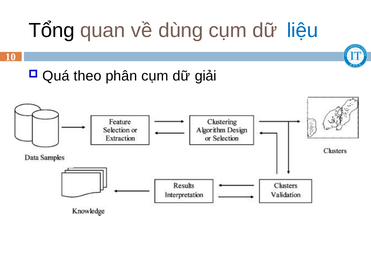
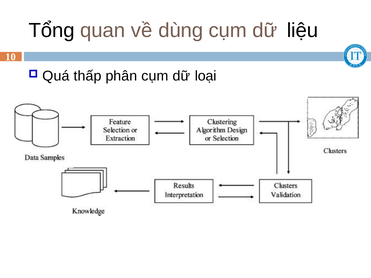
liệu colour: blue -> black
theo: theo -> thấp
giải: giải -> loại
